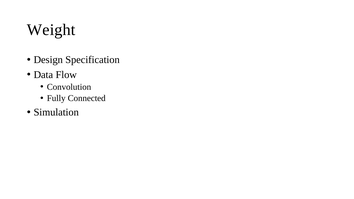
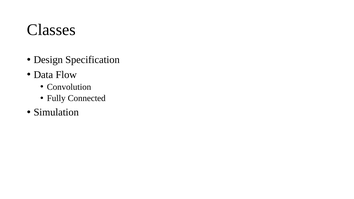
Weight: Weight -> Classes
